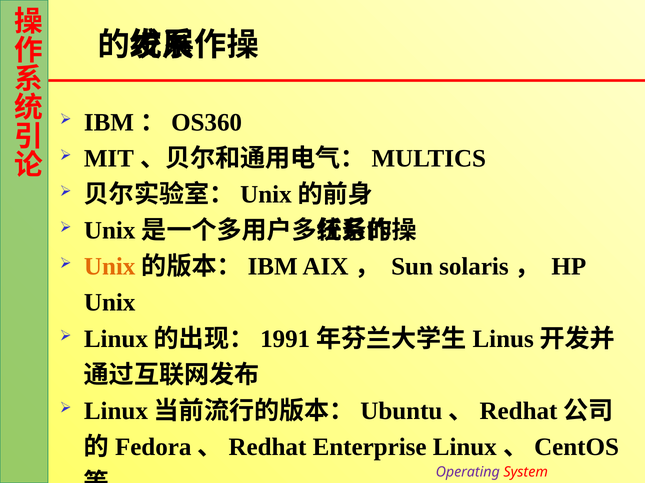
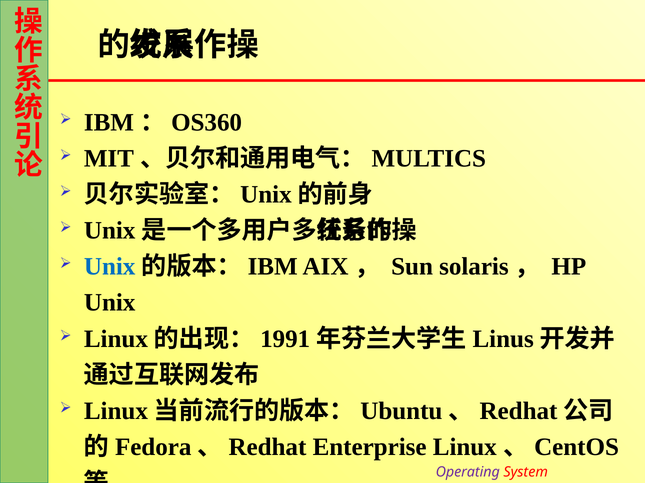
Unix at (110, 267) colour: orange -> blue
